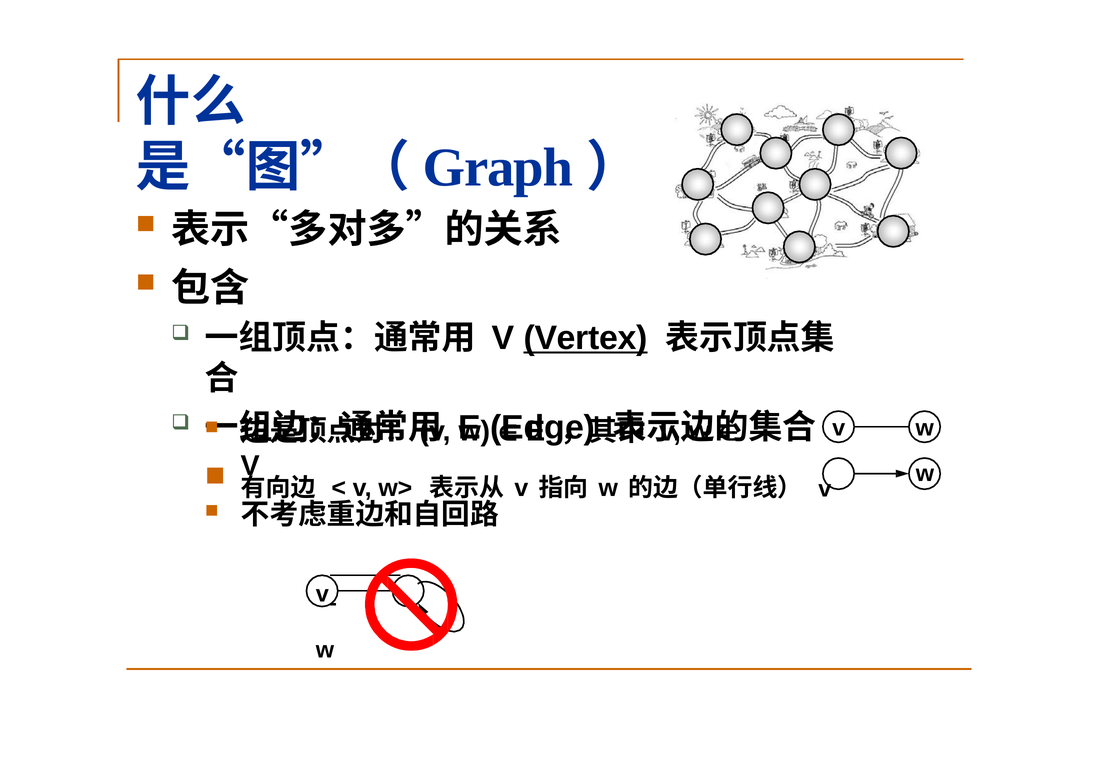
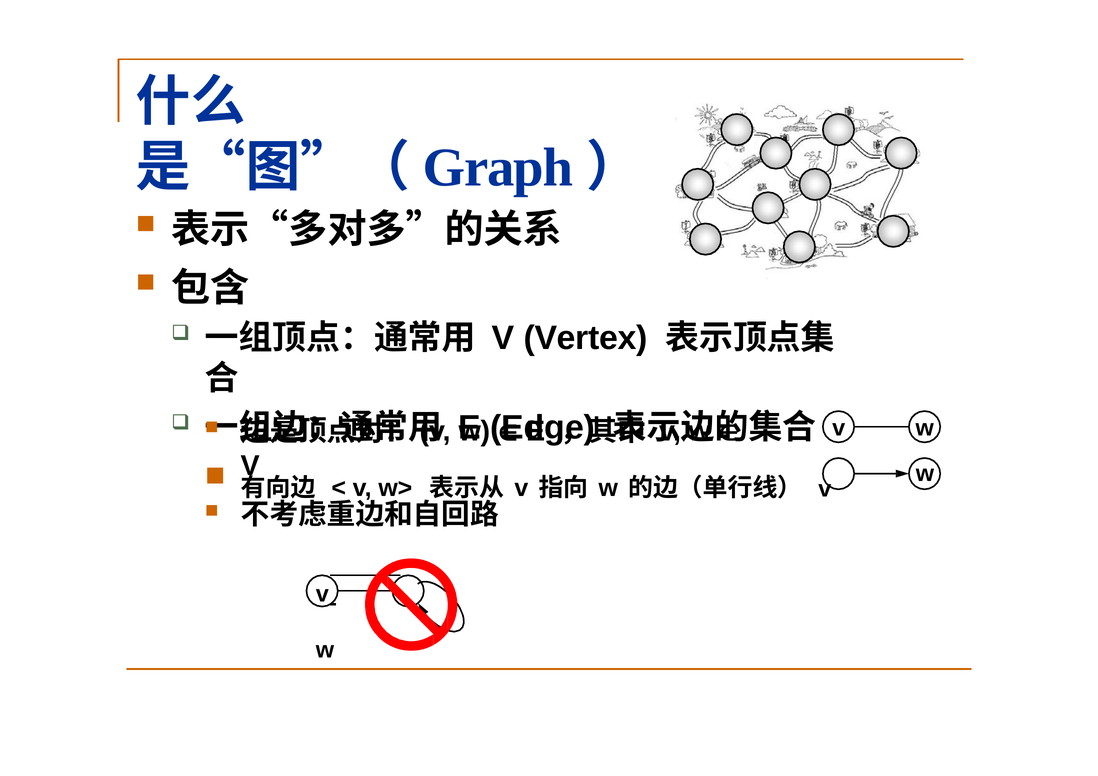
Vertex underline: present -> none
